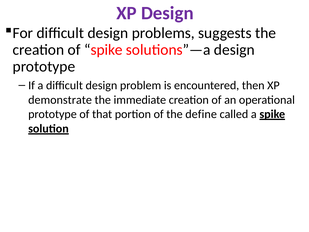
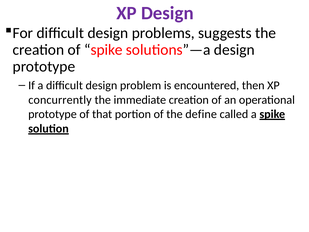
demonstrate: demonstrate -> concurrently
